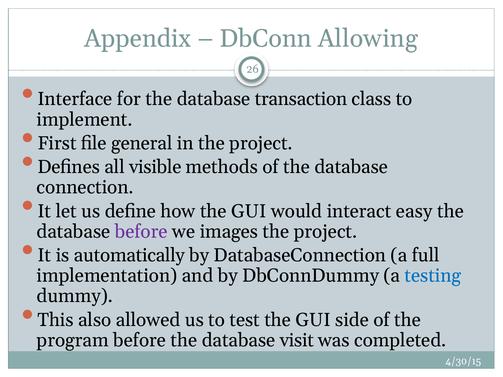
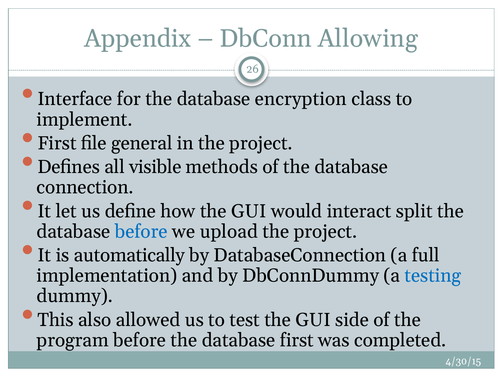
transaction: transaction -> encryption
easy: easy -> split
before at (141, 232) colour: purple -> blue
images: images -> upload
database visit: visit -> first
